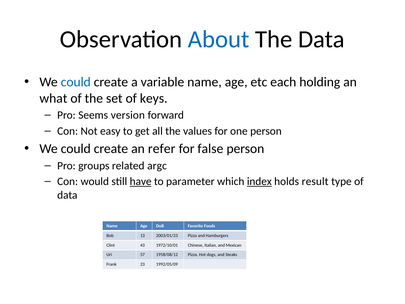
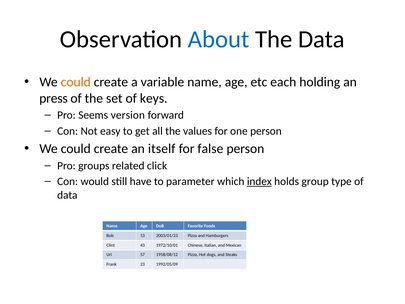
could at (76, 82) colour: blue -> orange
what: what -> press
refer: refer -> itself
argc: argc -> click
have underline: present -> none
result: result -> group
